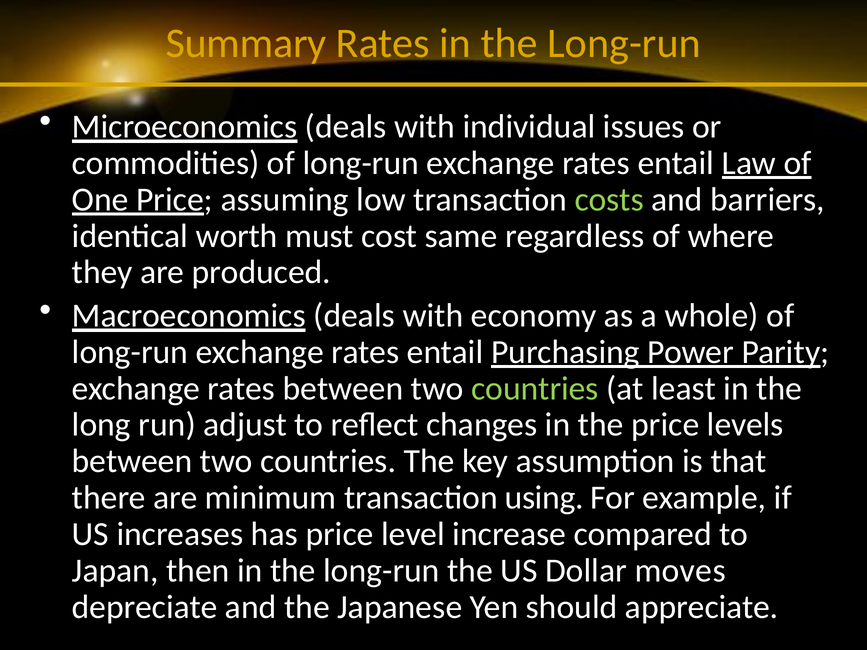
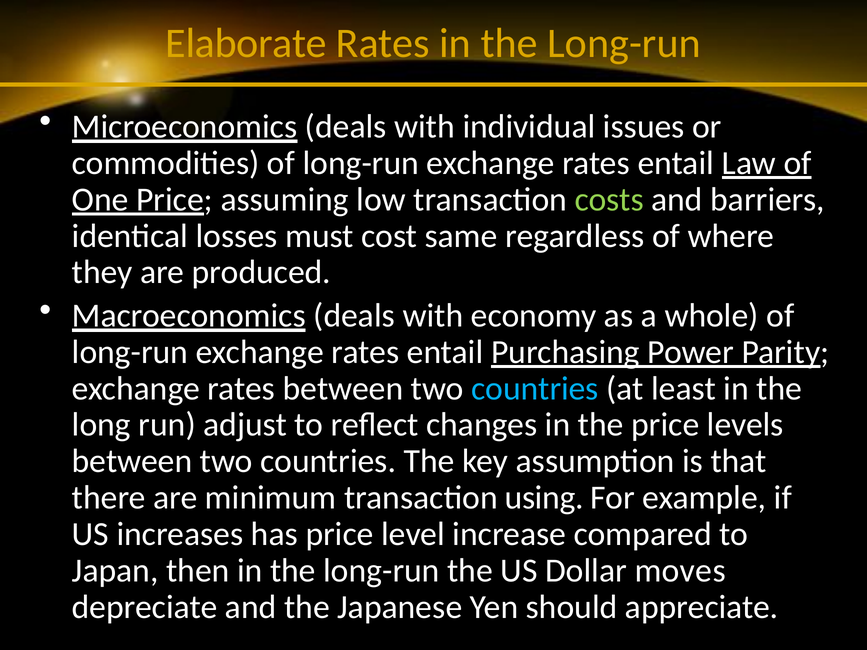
Summary: Summary -> Elaborate
worth: worth -> losses
countries at (535, 389) colour: light green -> light blue
